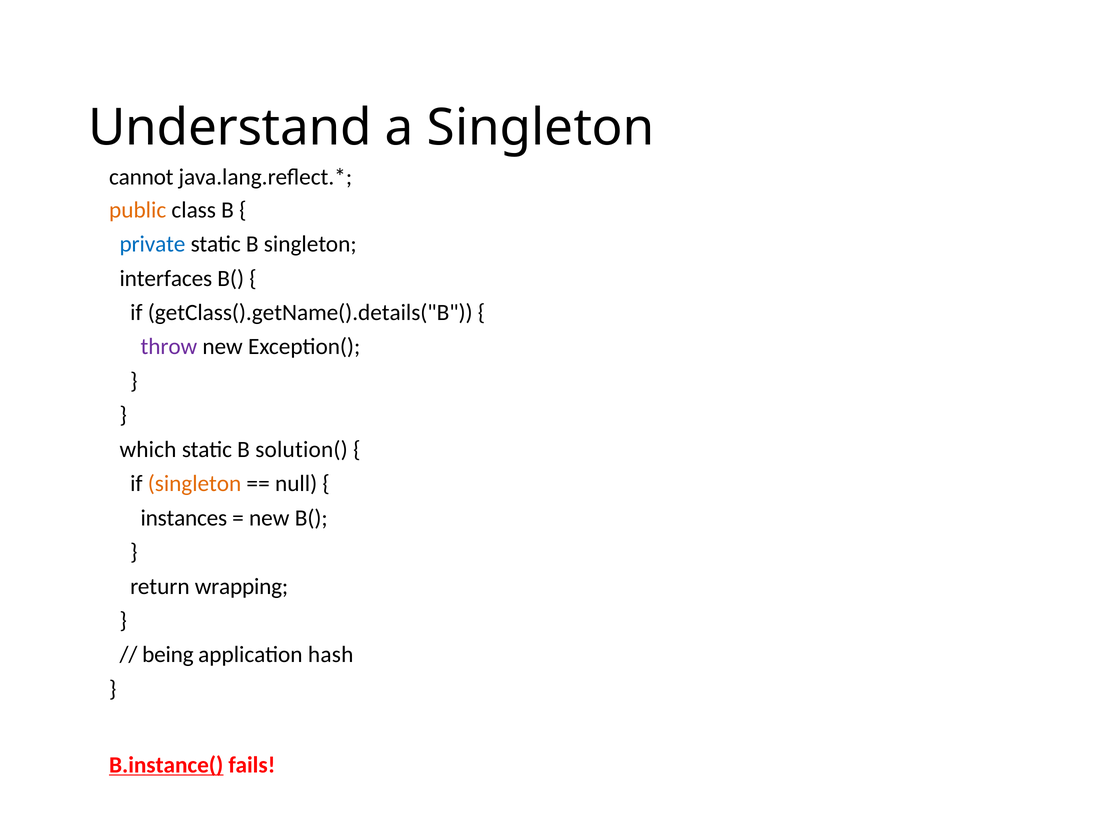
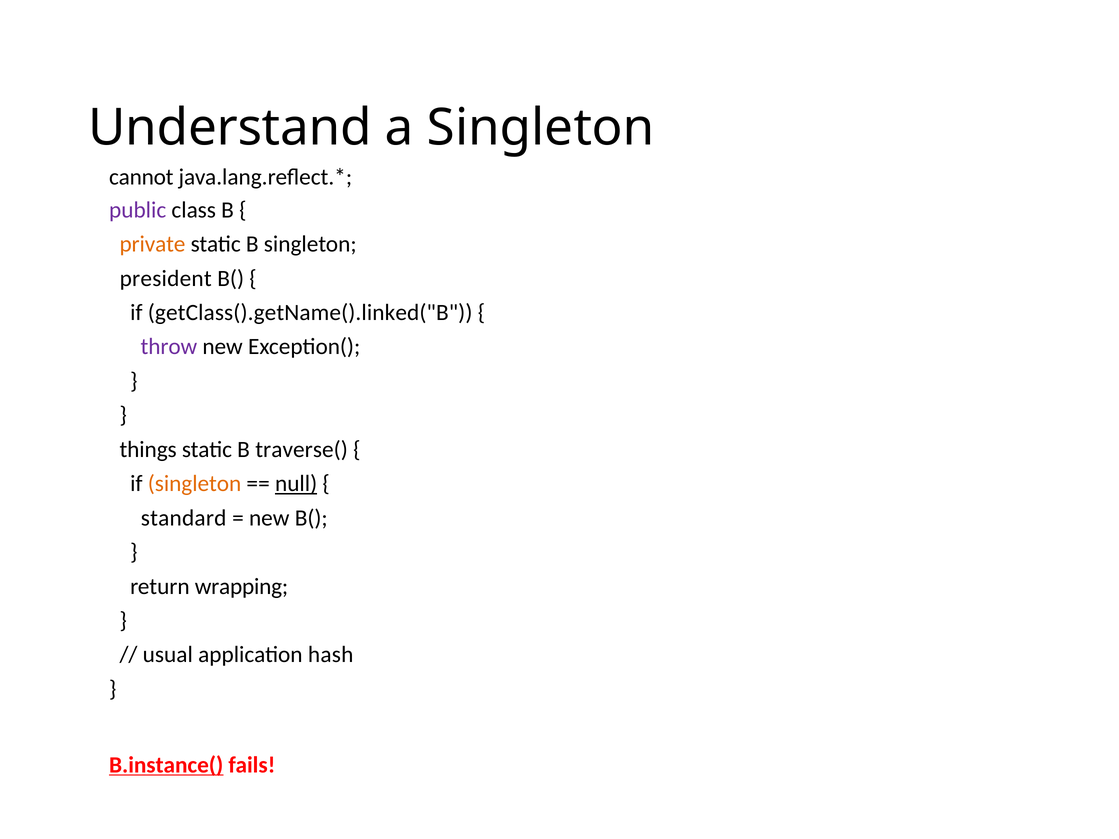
public colour: orange -> purple
private colour: blue -> orange
interfaces: interfaces -> president
getClass().getName().details("B: getClass().getName().details("B -> getClass().getName().linked("B
which: which -> things
solution(: solution( -> traverse(
null underline: none -> present
instances: instances -> standard
being: being -> usual
